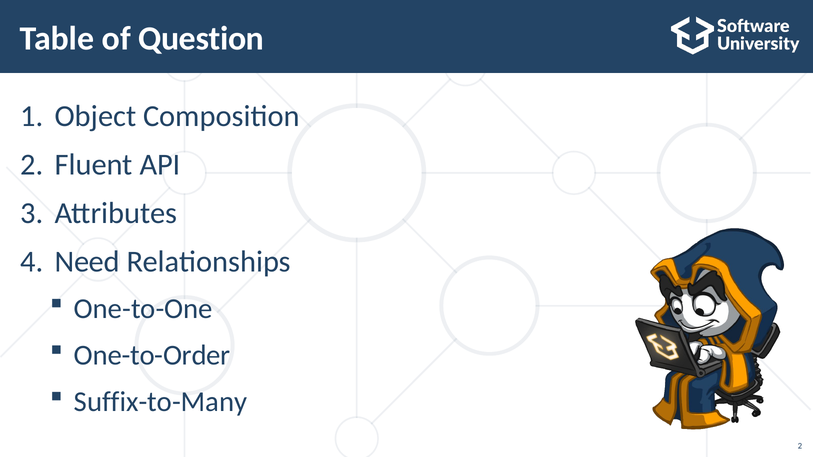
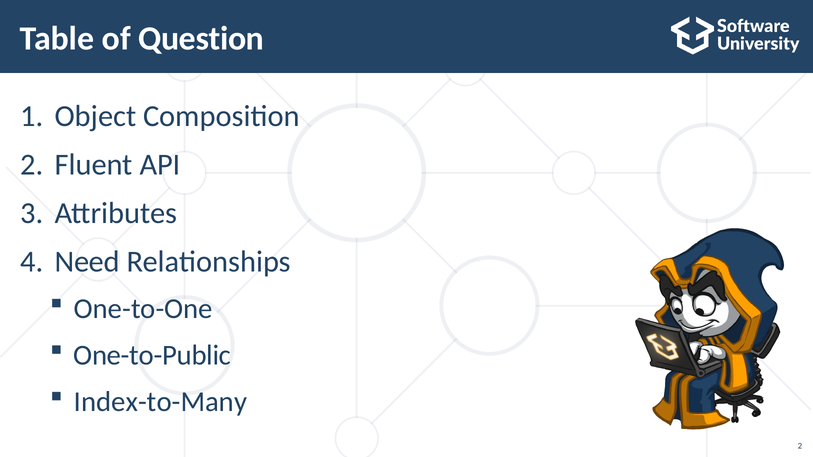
One-to-Order: One-to-Order -> One-to-Public
Suffix-to-Many: Suffix-to-Many -> Index-to-Many
